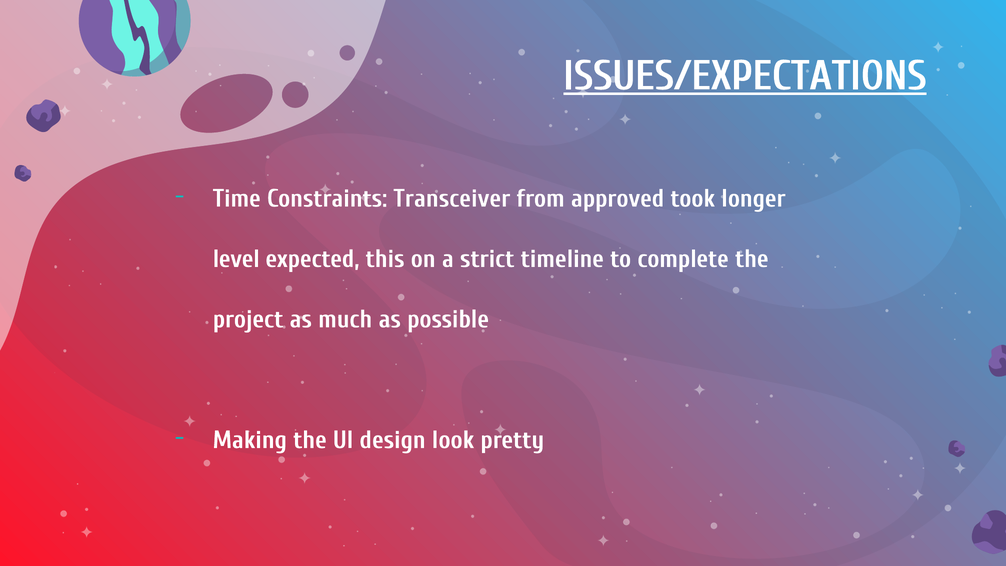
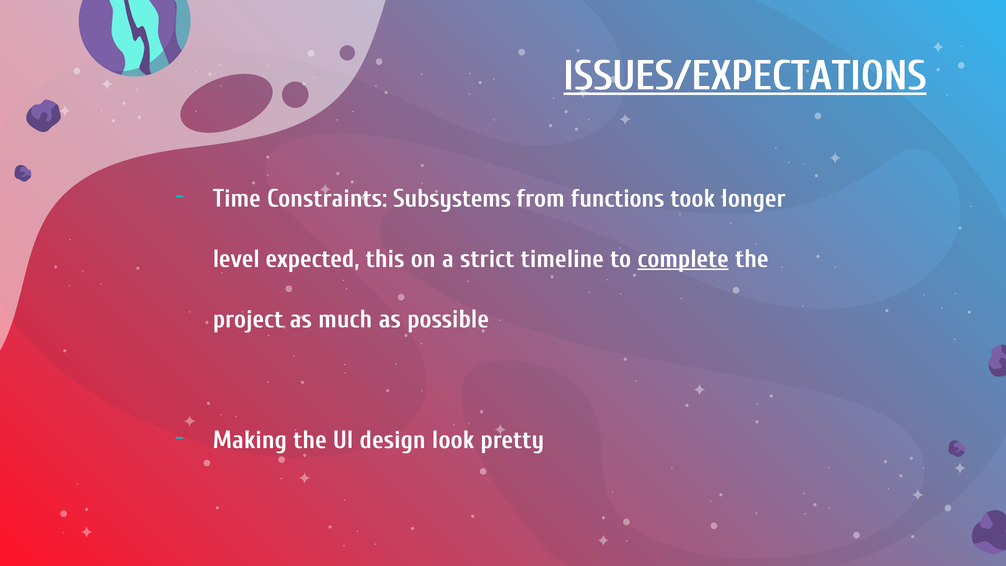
Transceiver: Transceiver -> Subsystems
approved: approved -> functions
complete underline: none -> present
